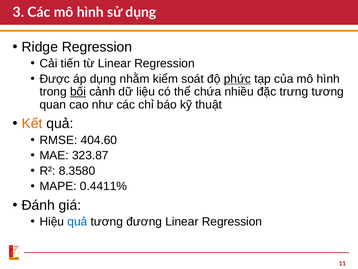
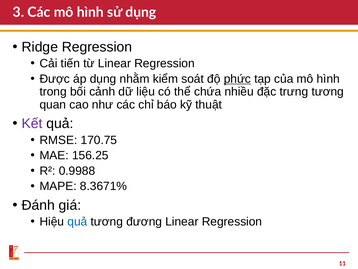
bối underline: present -> none
Kết colour: orange -> purple
404.60: 404.60 -> 170.75
323.87: 323.87 -> 156.25
8.3580: 8.3580 -> 0.9988
0.4411%: 0.4411% -> 8.3671%
